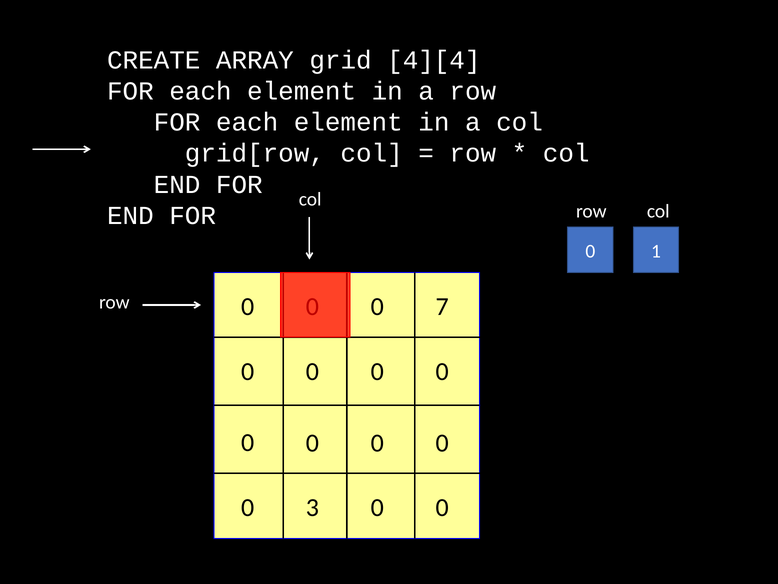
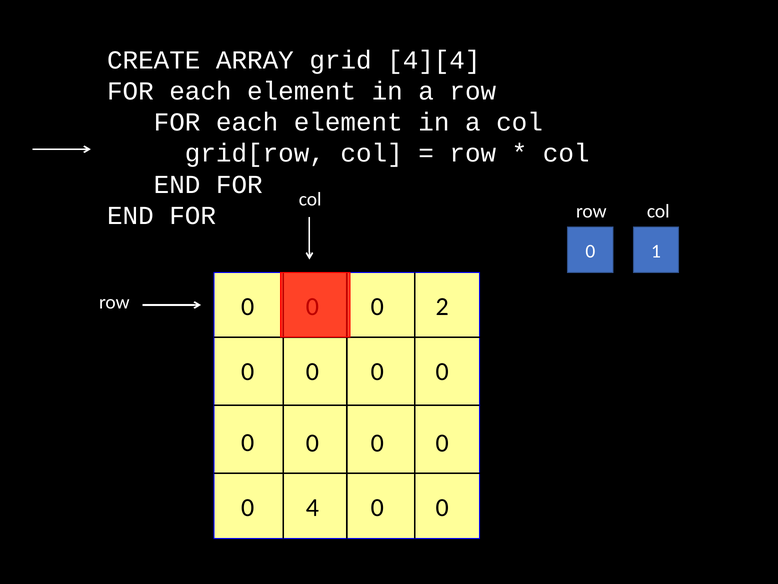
7: 7 -> 2
3: 3 -> 4
